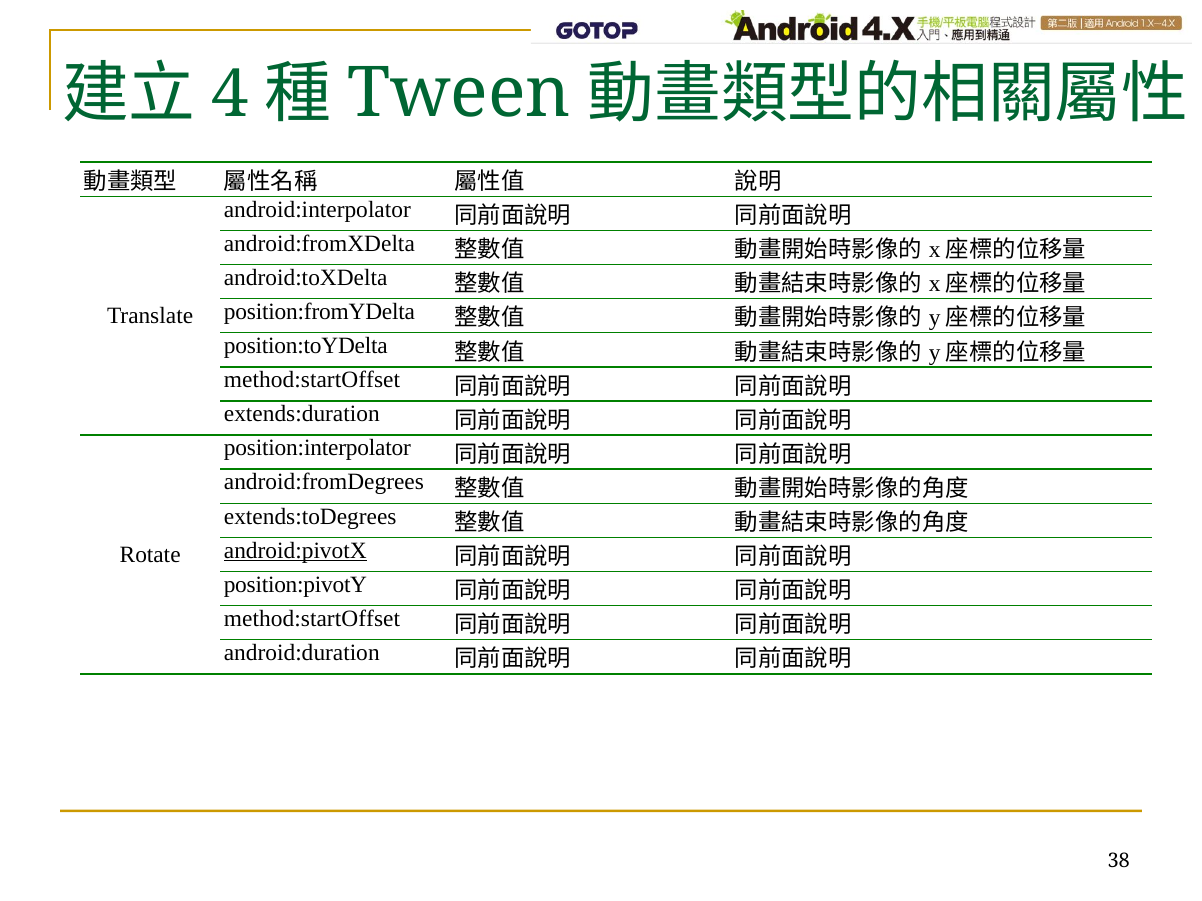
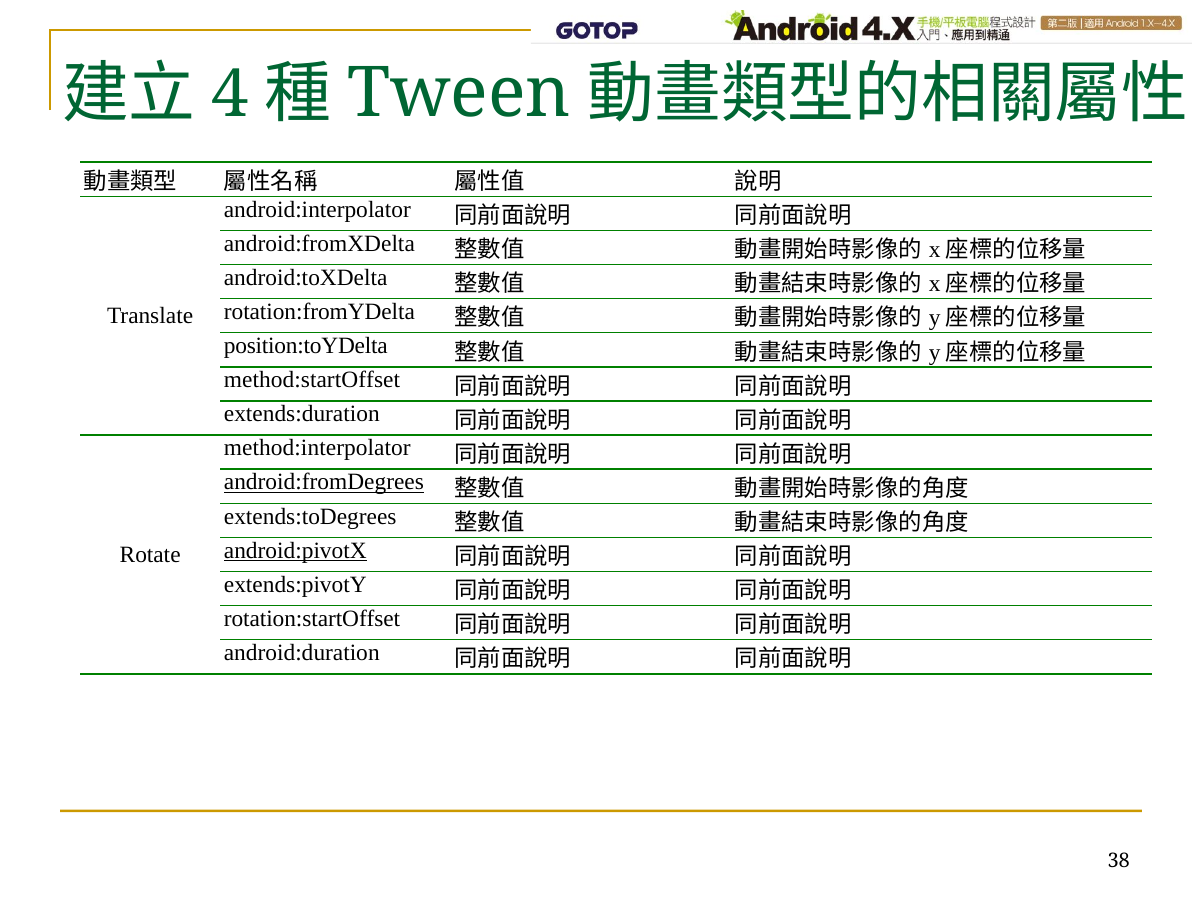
position:fromYDelta: position:fromYDelta -> rotation:fromYDelta
position:interpolator: position:interpolator -> method:interpolator
android:fromDegrees underline: none -> present
position:pivotY: position:pivotY -> extends:pivotY
method:startOffset at (312, 619): method:startOffset -> rotation:startOffset
